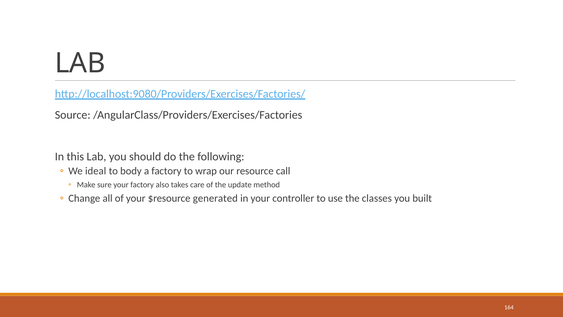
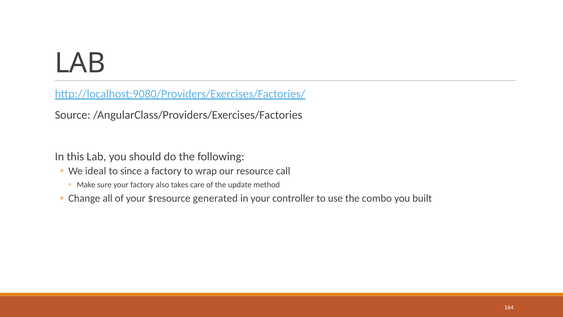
body: body -> since
classes: classes -> combo
